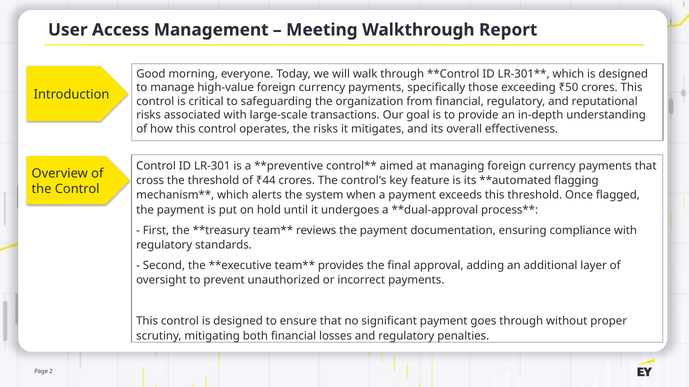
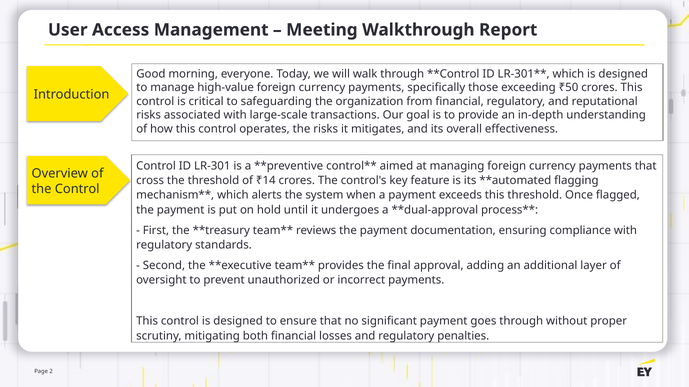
₹44: ₹44 -> ₹14
